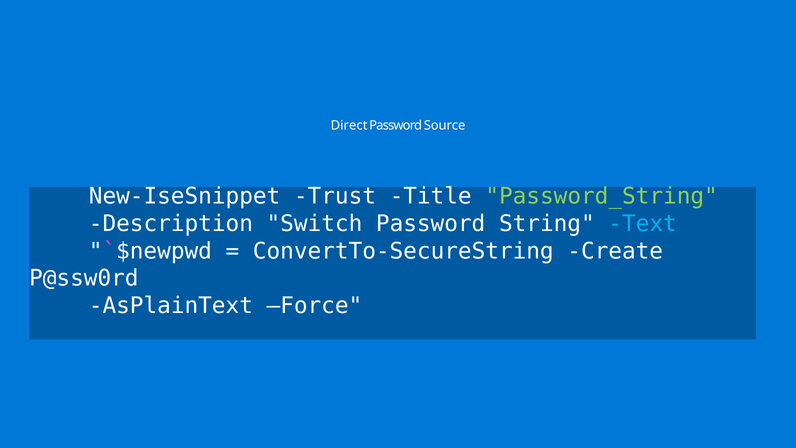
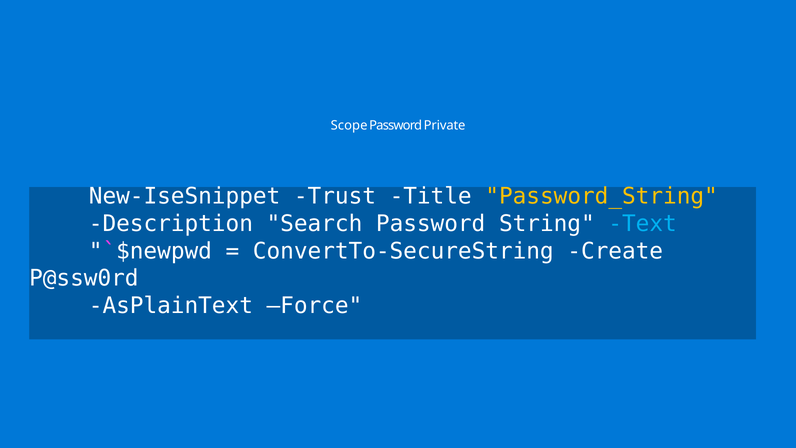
Direct: Direct -> Scope
Source: Source -> Private
Password_String colour: light green -> yellow
Switch: Switch -> Search
